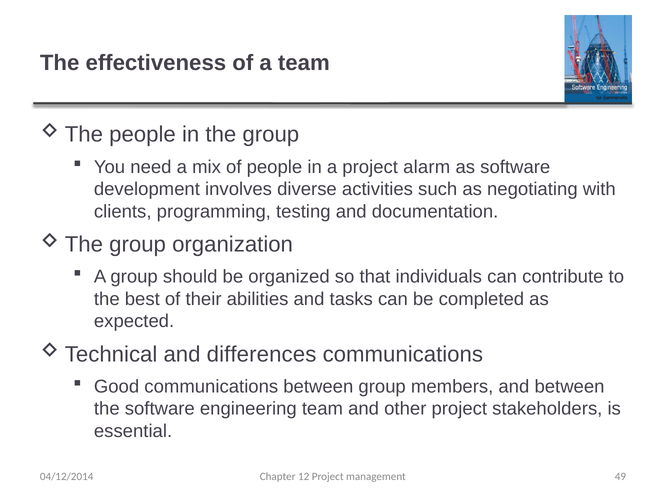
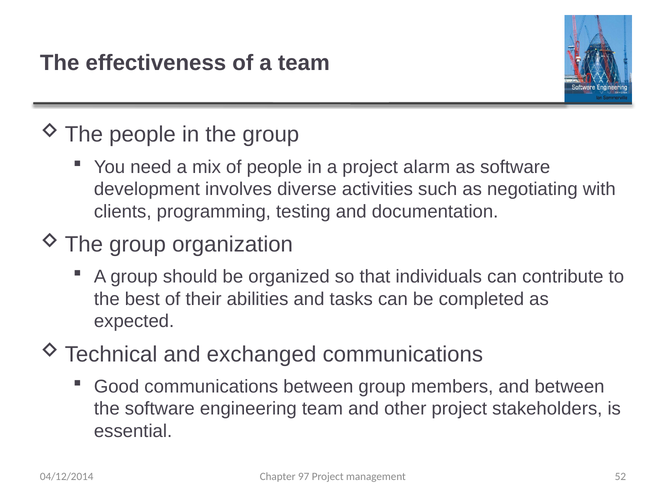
differences: differences -> exchanged
12: 12 -> 97
49: 49 -> 52
